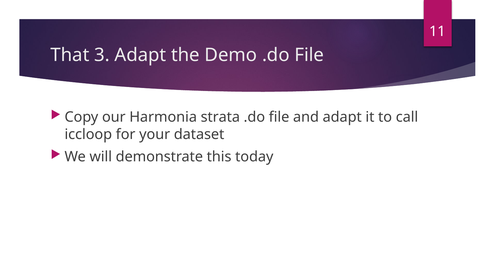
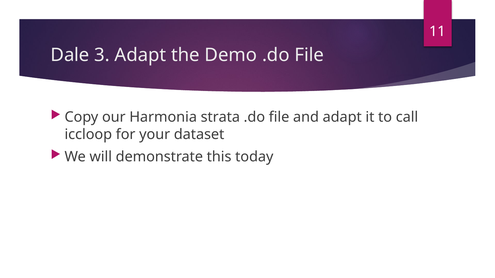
That: That -> Dale
